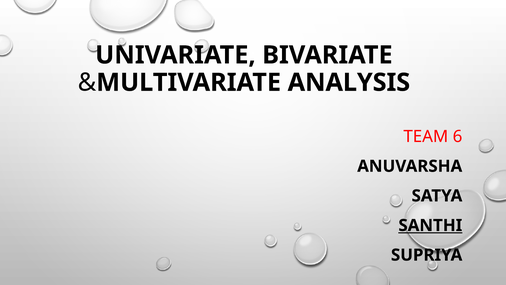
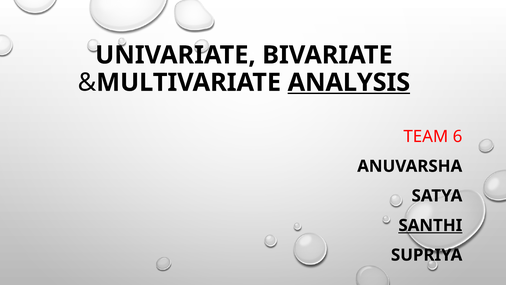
ANALYSIS underline: none -> present
